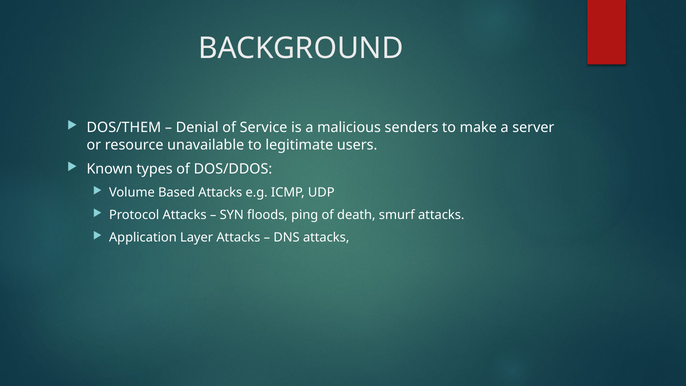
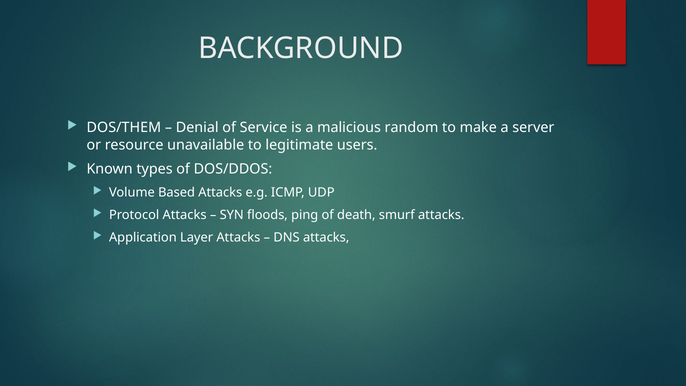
senders: senders -> random
